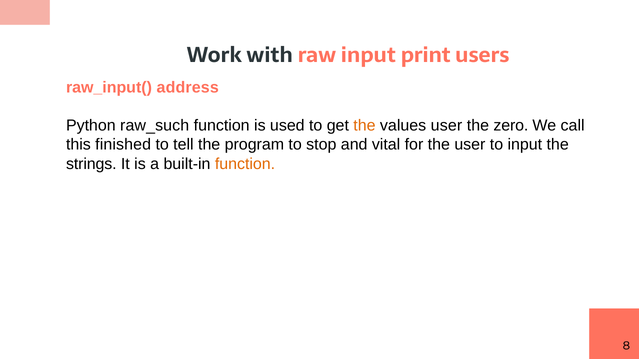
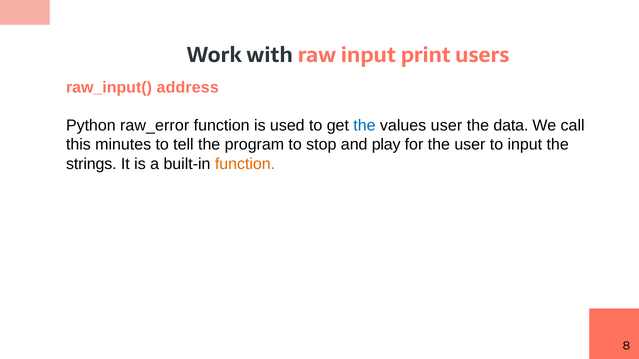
raw_such: raw_such -> raw_error
the at (364, 126) colour: orange -> blue
zero: zero -> data
finished: finished -> minutes
vital: vital -> play
